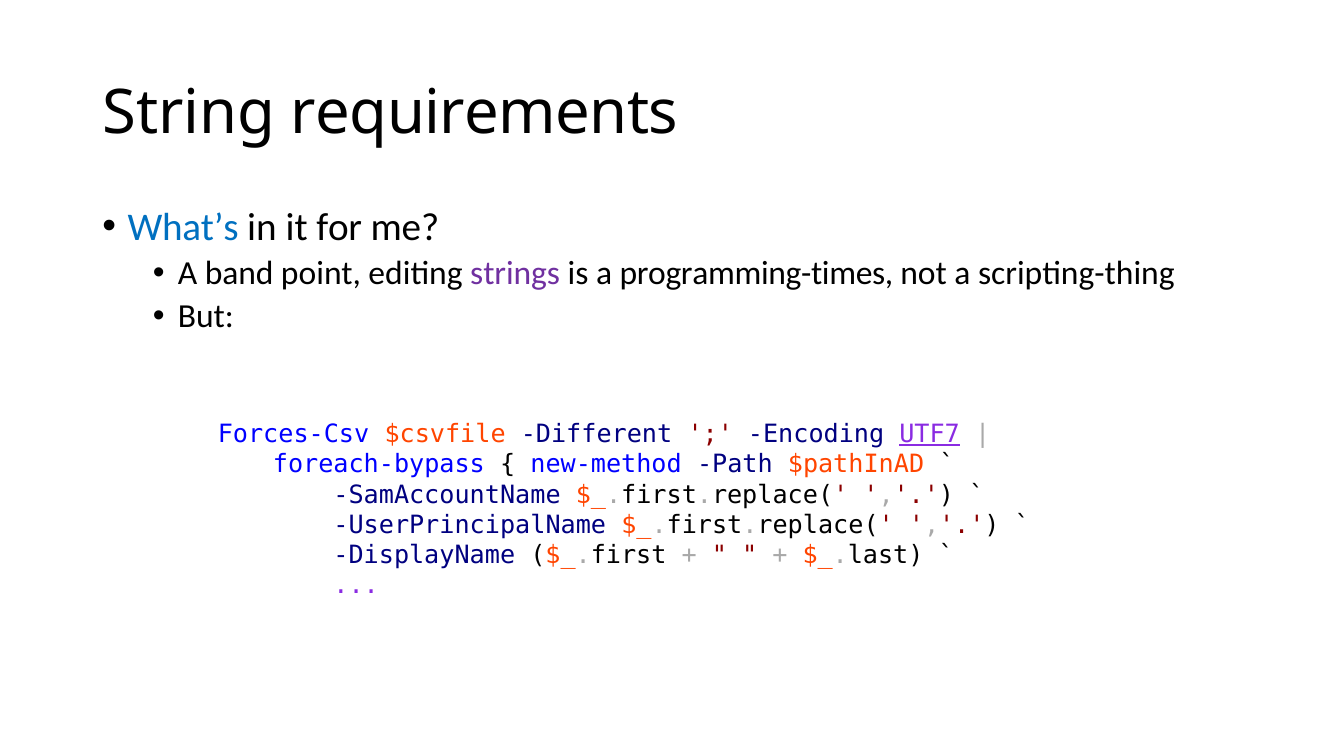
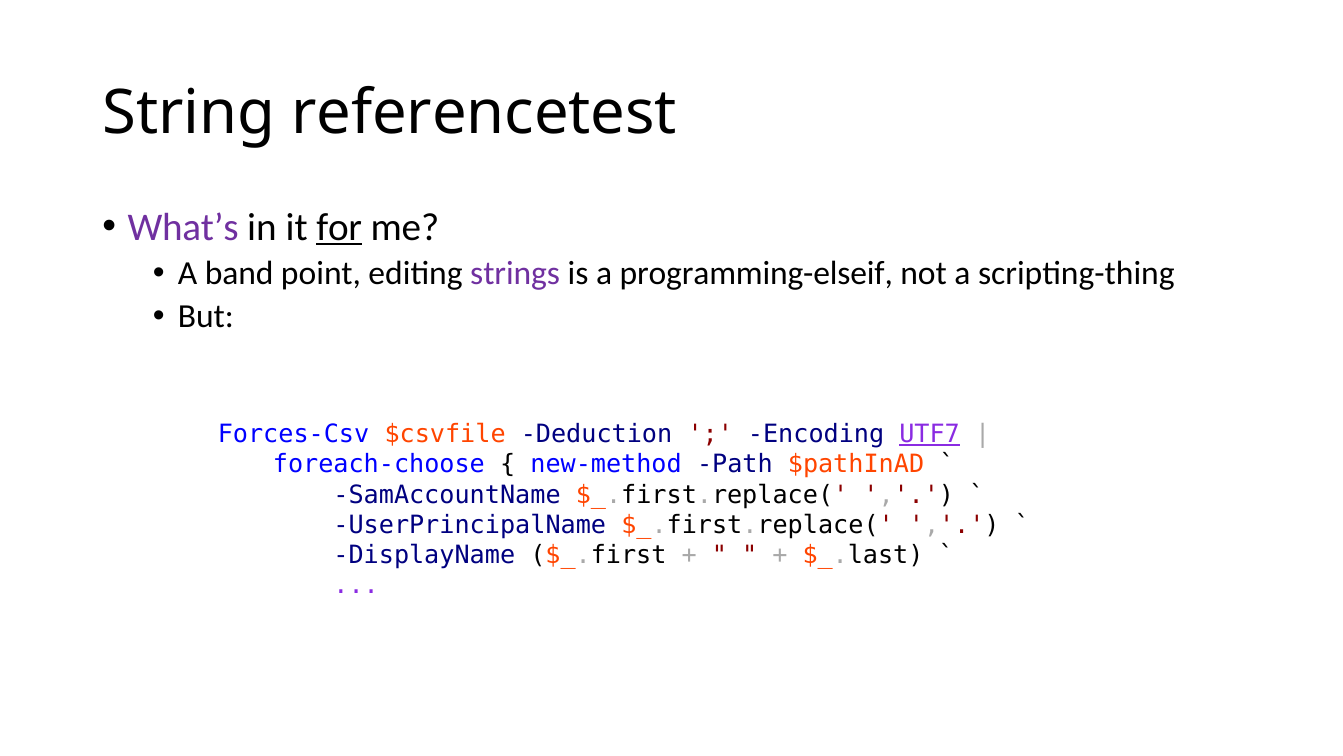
requirements: requirements -> referencetest
What’s colour: blue -> purple
for underline: none -> present
programming-times: programming-times -> programming-elseif
Different: Different -> Deduction
foreach-bypass: foreach-bypass -> foreach-choose
